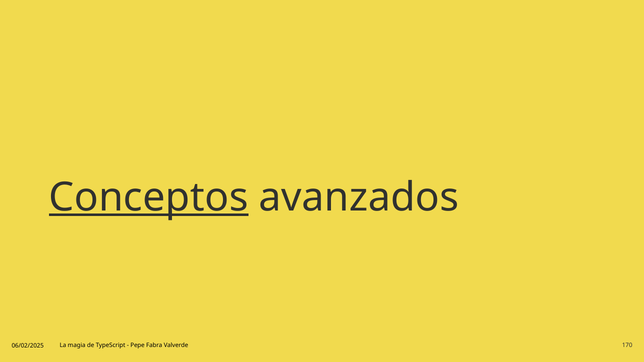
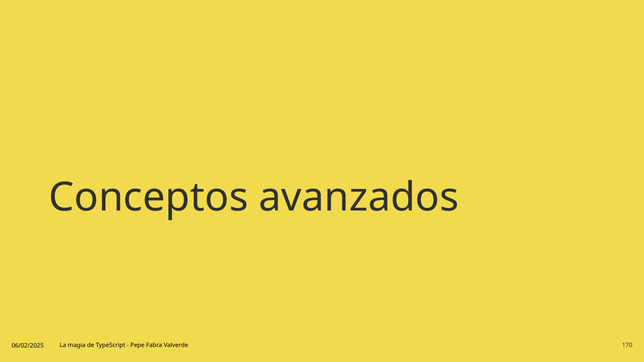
Conceptos underline: present -> none
